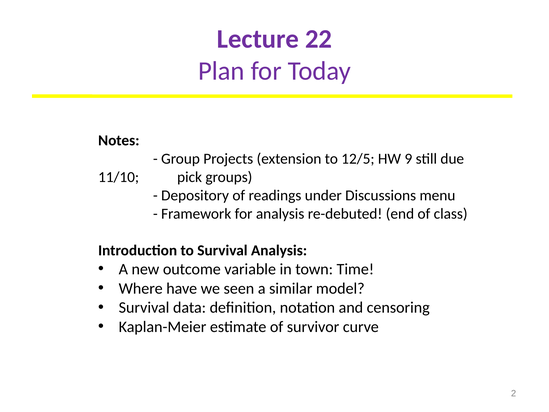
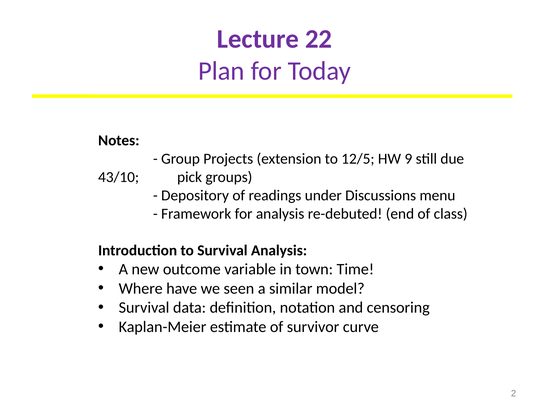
11/10: 11/10 -> 43/10
